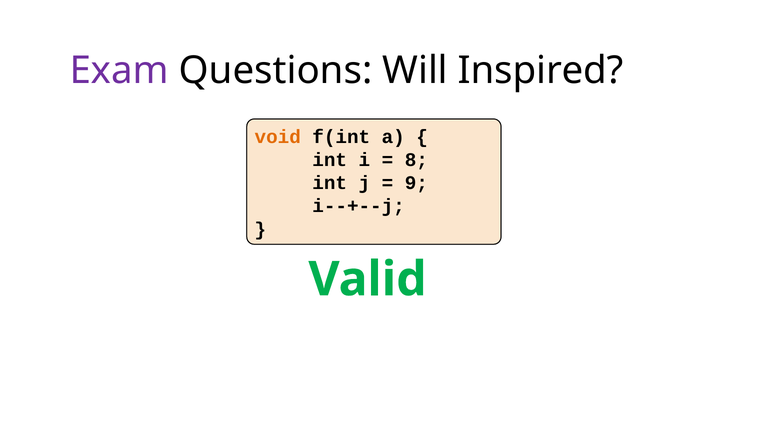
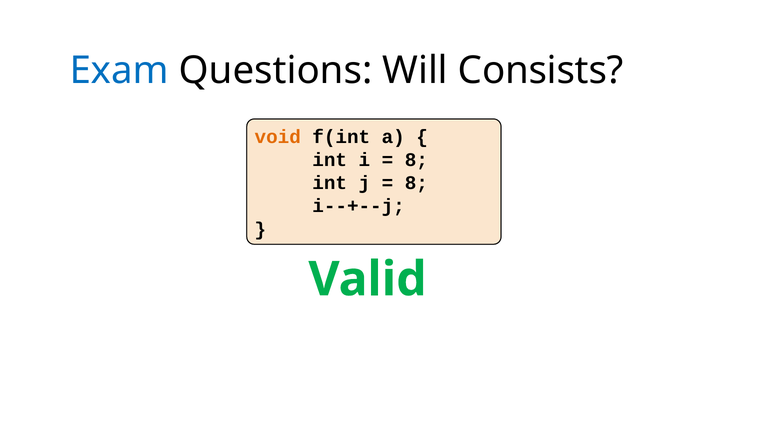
Exam colour: purple -> blue
Inspired: Inspired -> Consists
9 at (416, 183): 9 -> 8
